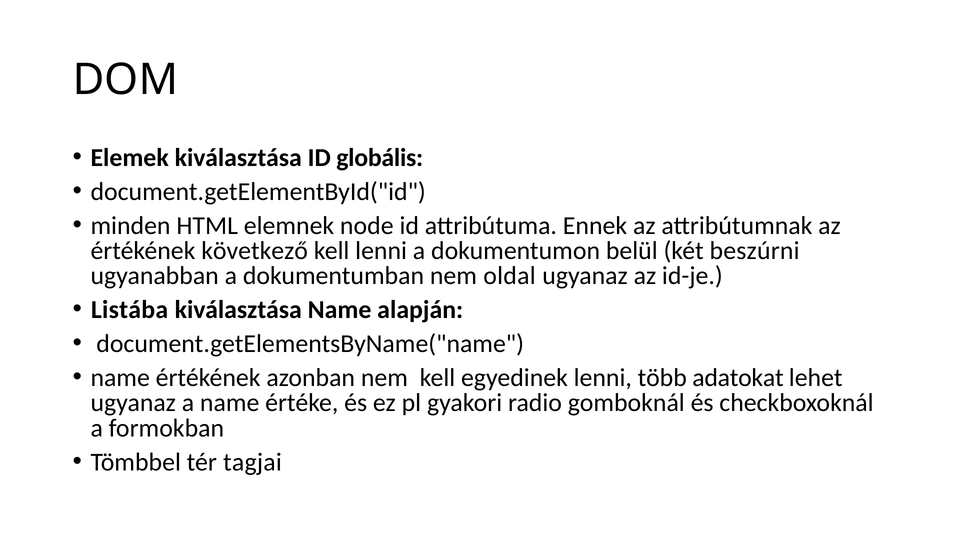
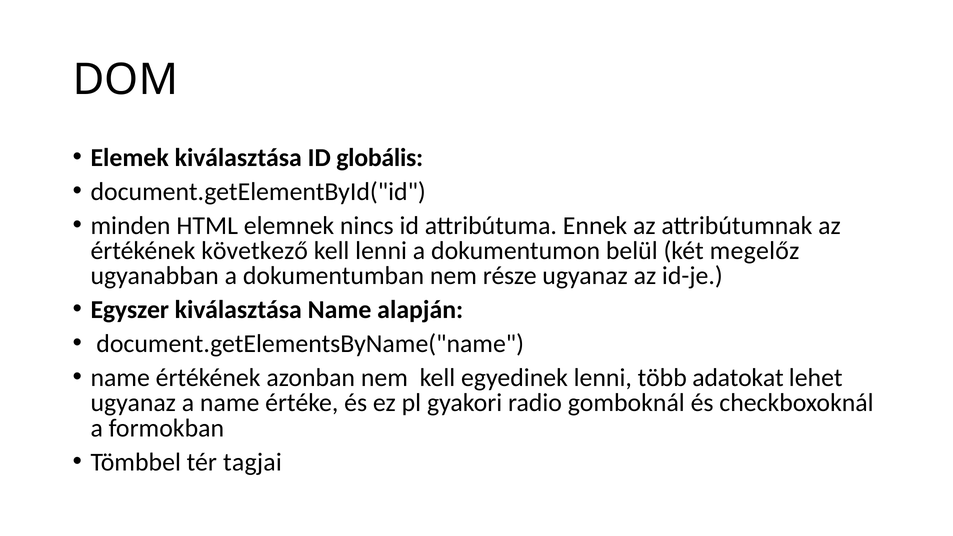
node: node -> nincs
beszúrni: beszúrni -> megelőz
oldal: oldal -> része
Listába: Listába -> Egyszer
